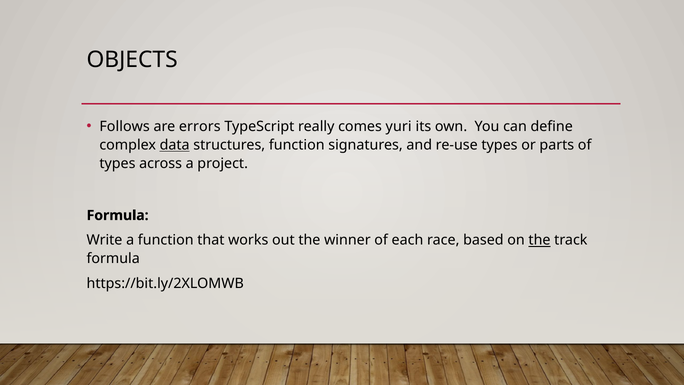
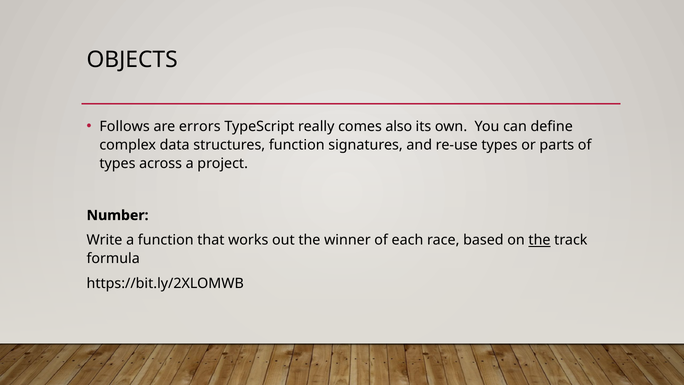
yuri: yuri -> also
data underline: present -> none
Formula at (118, 215): Formula -> Number
